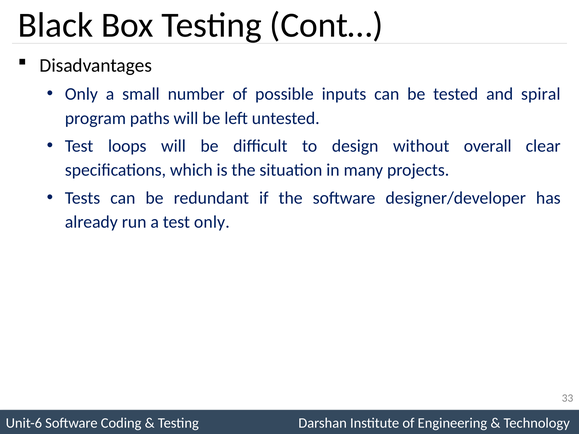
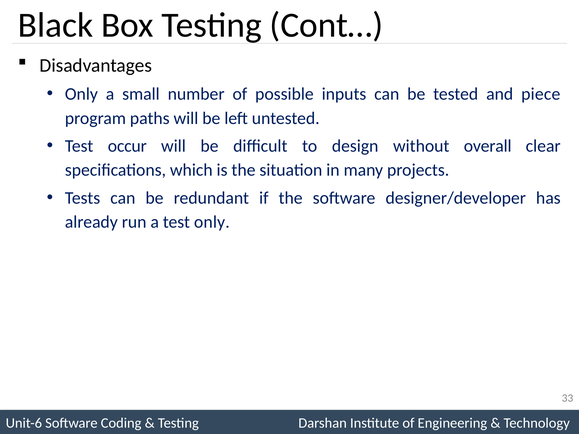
spiral: spiral -> piece
loops: loops -> occur
